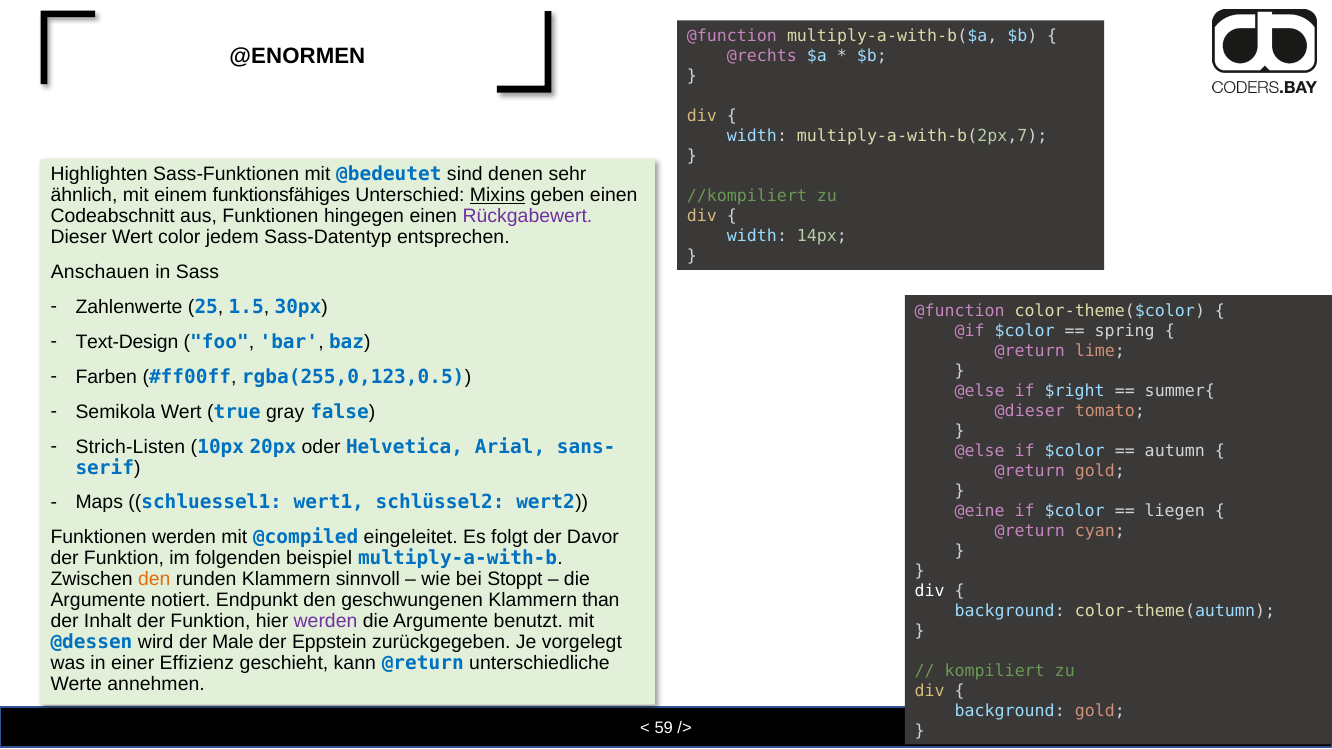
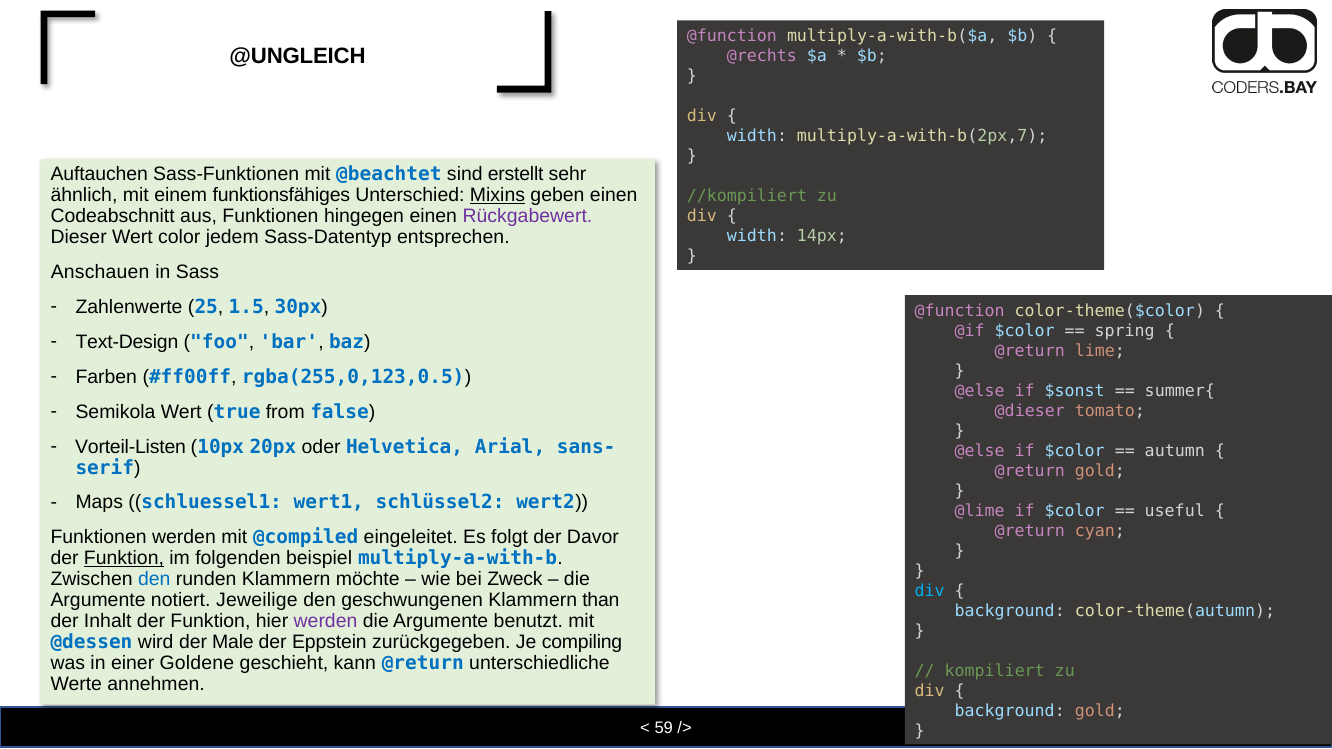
@ENORMEN: @ENORMEN -> @UNGLEICH
Highlighten: Highlighten -> Auftauchen
@bedeutet: @bedeutet -> @beachtet
denen: denen -> erstellt
$right: $right -> $sonst
gray: gray -> from
Strich-Listen: Strich-Listen -> Vorteil-Listen
@eine: @eine -> @lime
liegen: liegen -> useful
Funktion at (124, 559) underline: none -> present
den at (154, 580) colour: orange -> blue
sinnvoll: sinnvoll -> möchte
Stoppt: Stoppt -> Zweck
div at (930, 591) colour: white -> light blue
Endpunkt: Endpunkt -> Jeweilige
vorgelegt: vorgelegt -> compiling
Effizienz: Effizienz -> Goldene
